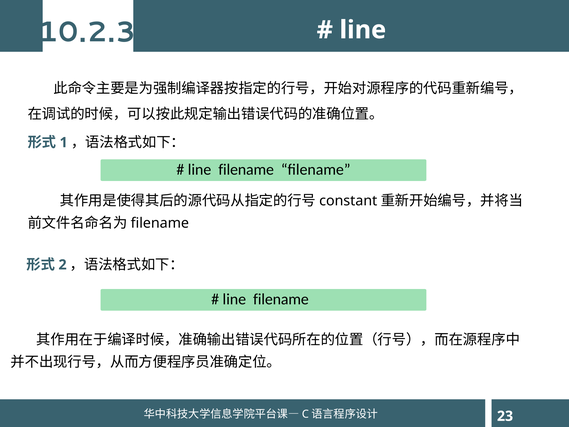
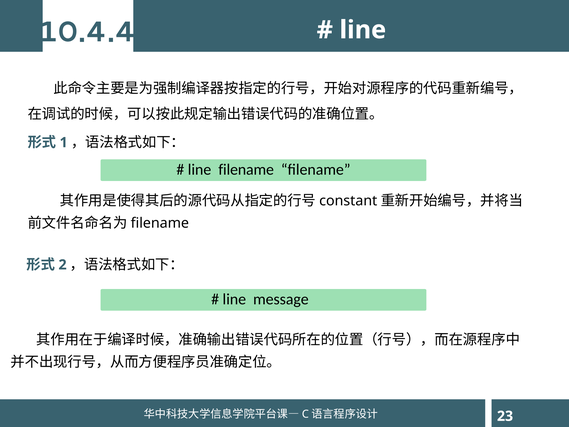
10.2.3: 10.2.3 -> 10.4.4
filename at (281, 299): filename -> message
